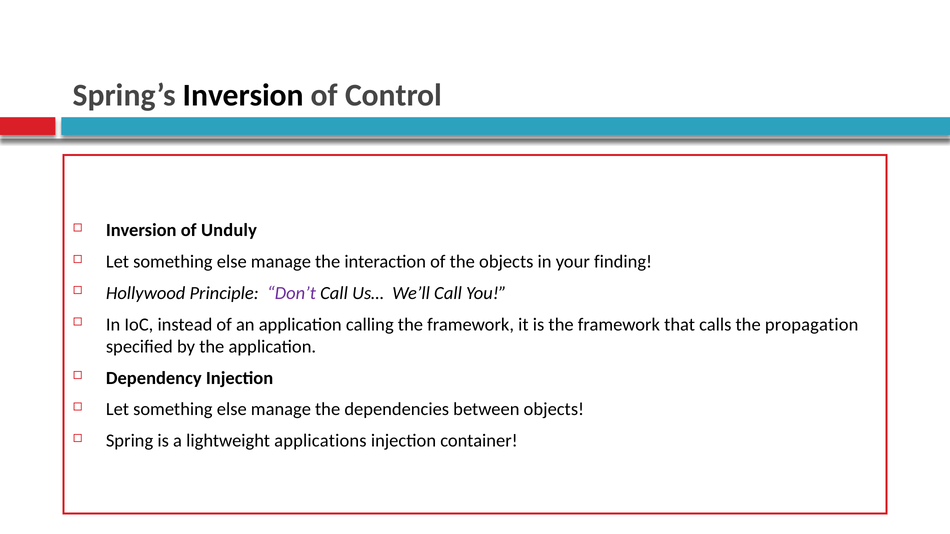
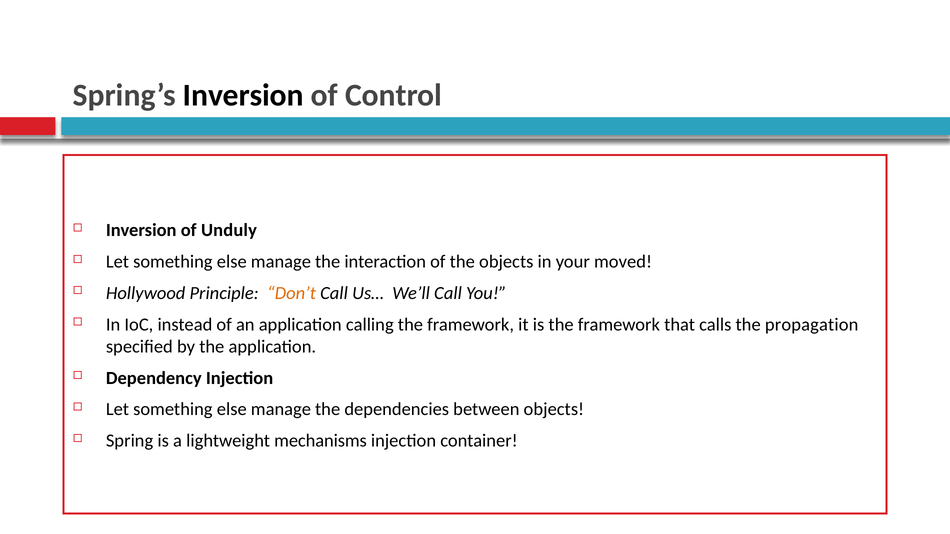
finding: finding -> moved
Don’t colour: purple -> orange
applications: applications -> mechanisms
